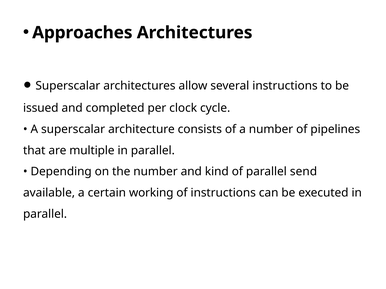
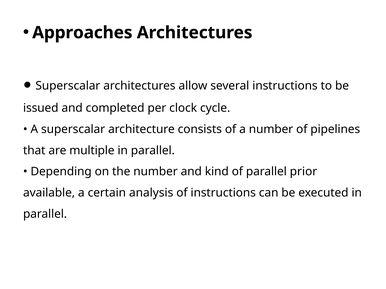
send: send -> prior
working: working -> analysis
